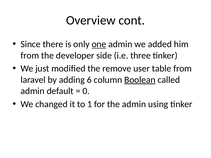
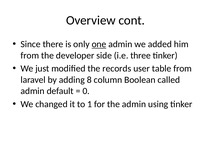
remove: remove -> records
6: 6 -> 8
Boolean underline: present -> none
